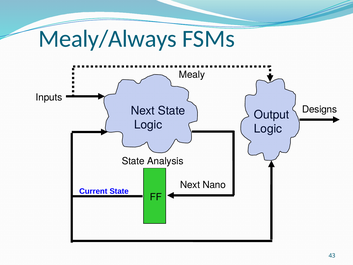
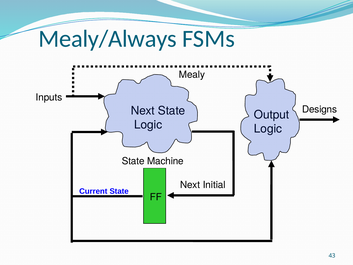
Analysis: Analysis -> Machine
Nano: Nano -> Initial
